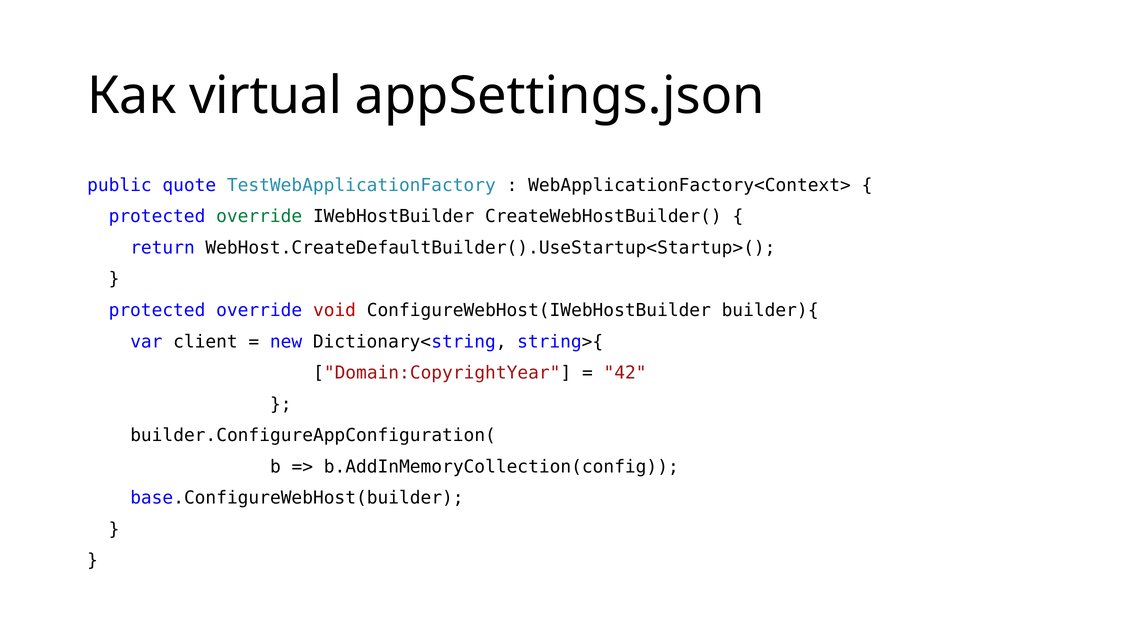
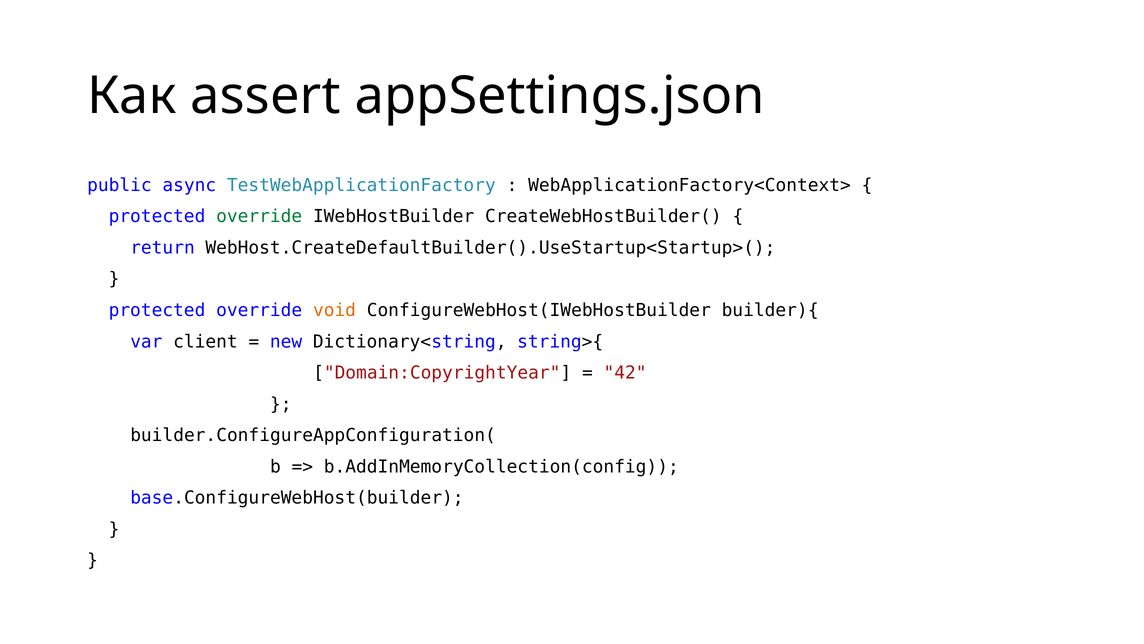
virtual: virtual -> assert
quote: quote -> async
void colour: red -> orange
